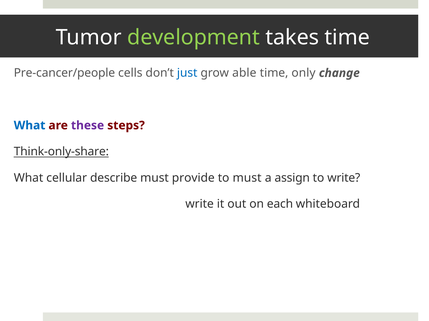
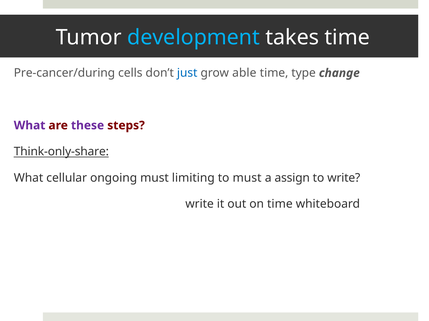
development colour: light green -> light blue
Pre-cancer/people: Pre-cancer/people -> Pre-cancer/during
only: only -> type
What at (30, 126) colour: blue -> purple
describe: describe -> ongoing
provide: provide -> limiting
on each: each -> time
